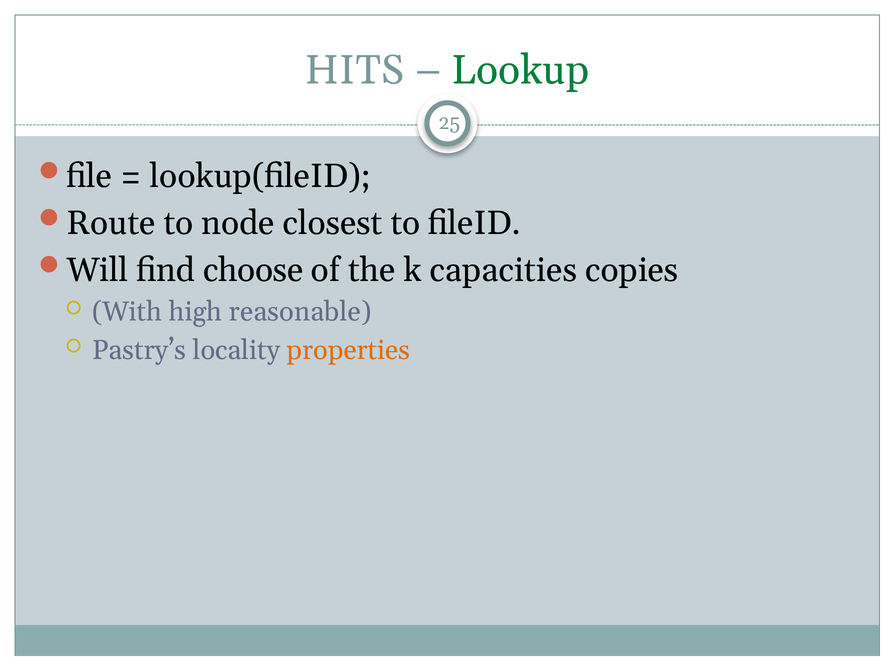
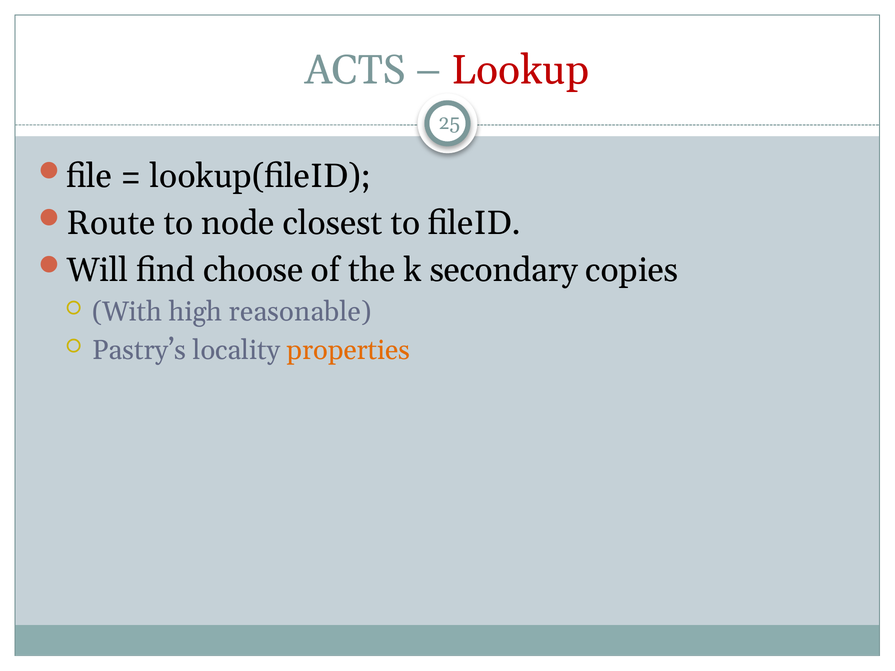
HITS: HITS -> ACTS
Lookup colour: green -> red
capacities: capacities -> secondary
